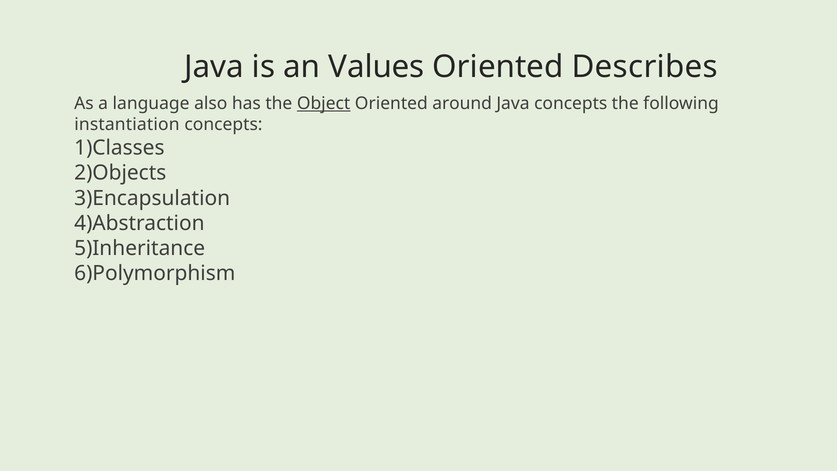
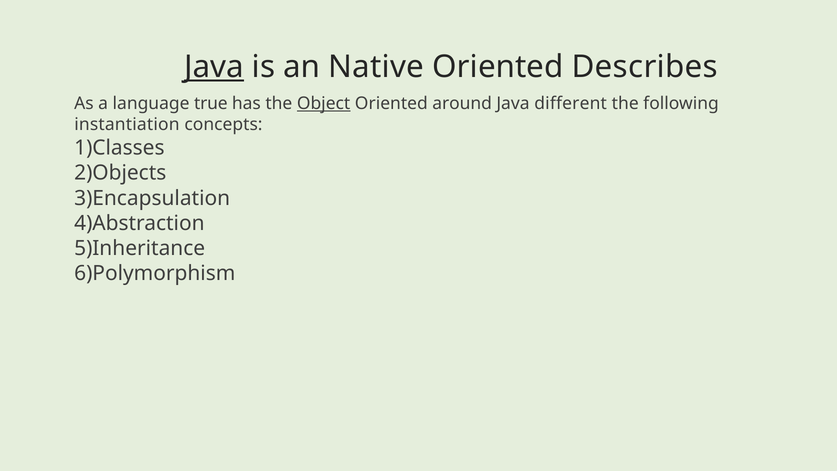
Java at (214, 67) underline: none -> present
Values: Values -> Native
also: also -> true
Java concepts: concepts -> different
